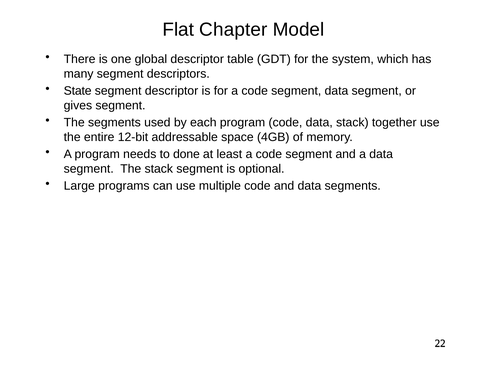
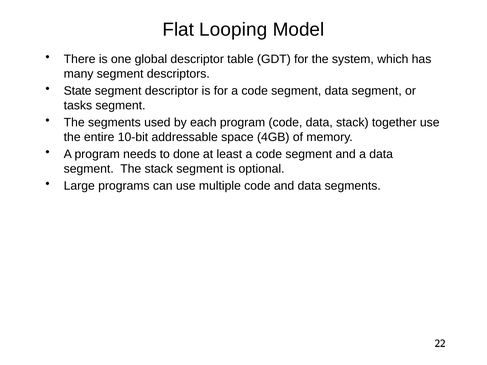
Chapter: Chapter -> Looping
gives: gives -> tasks
12-bit: 12-bit -> 10-bit
